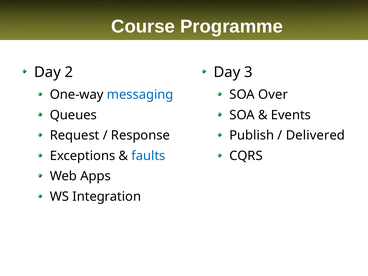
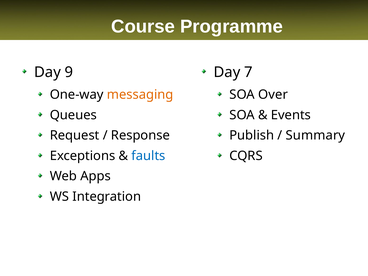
2: 2 -> 9
3: 3 -> 7
messaging colour: blue -> orange
Delivered: Delivered -> Summary
